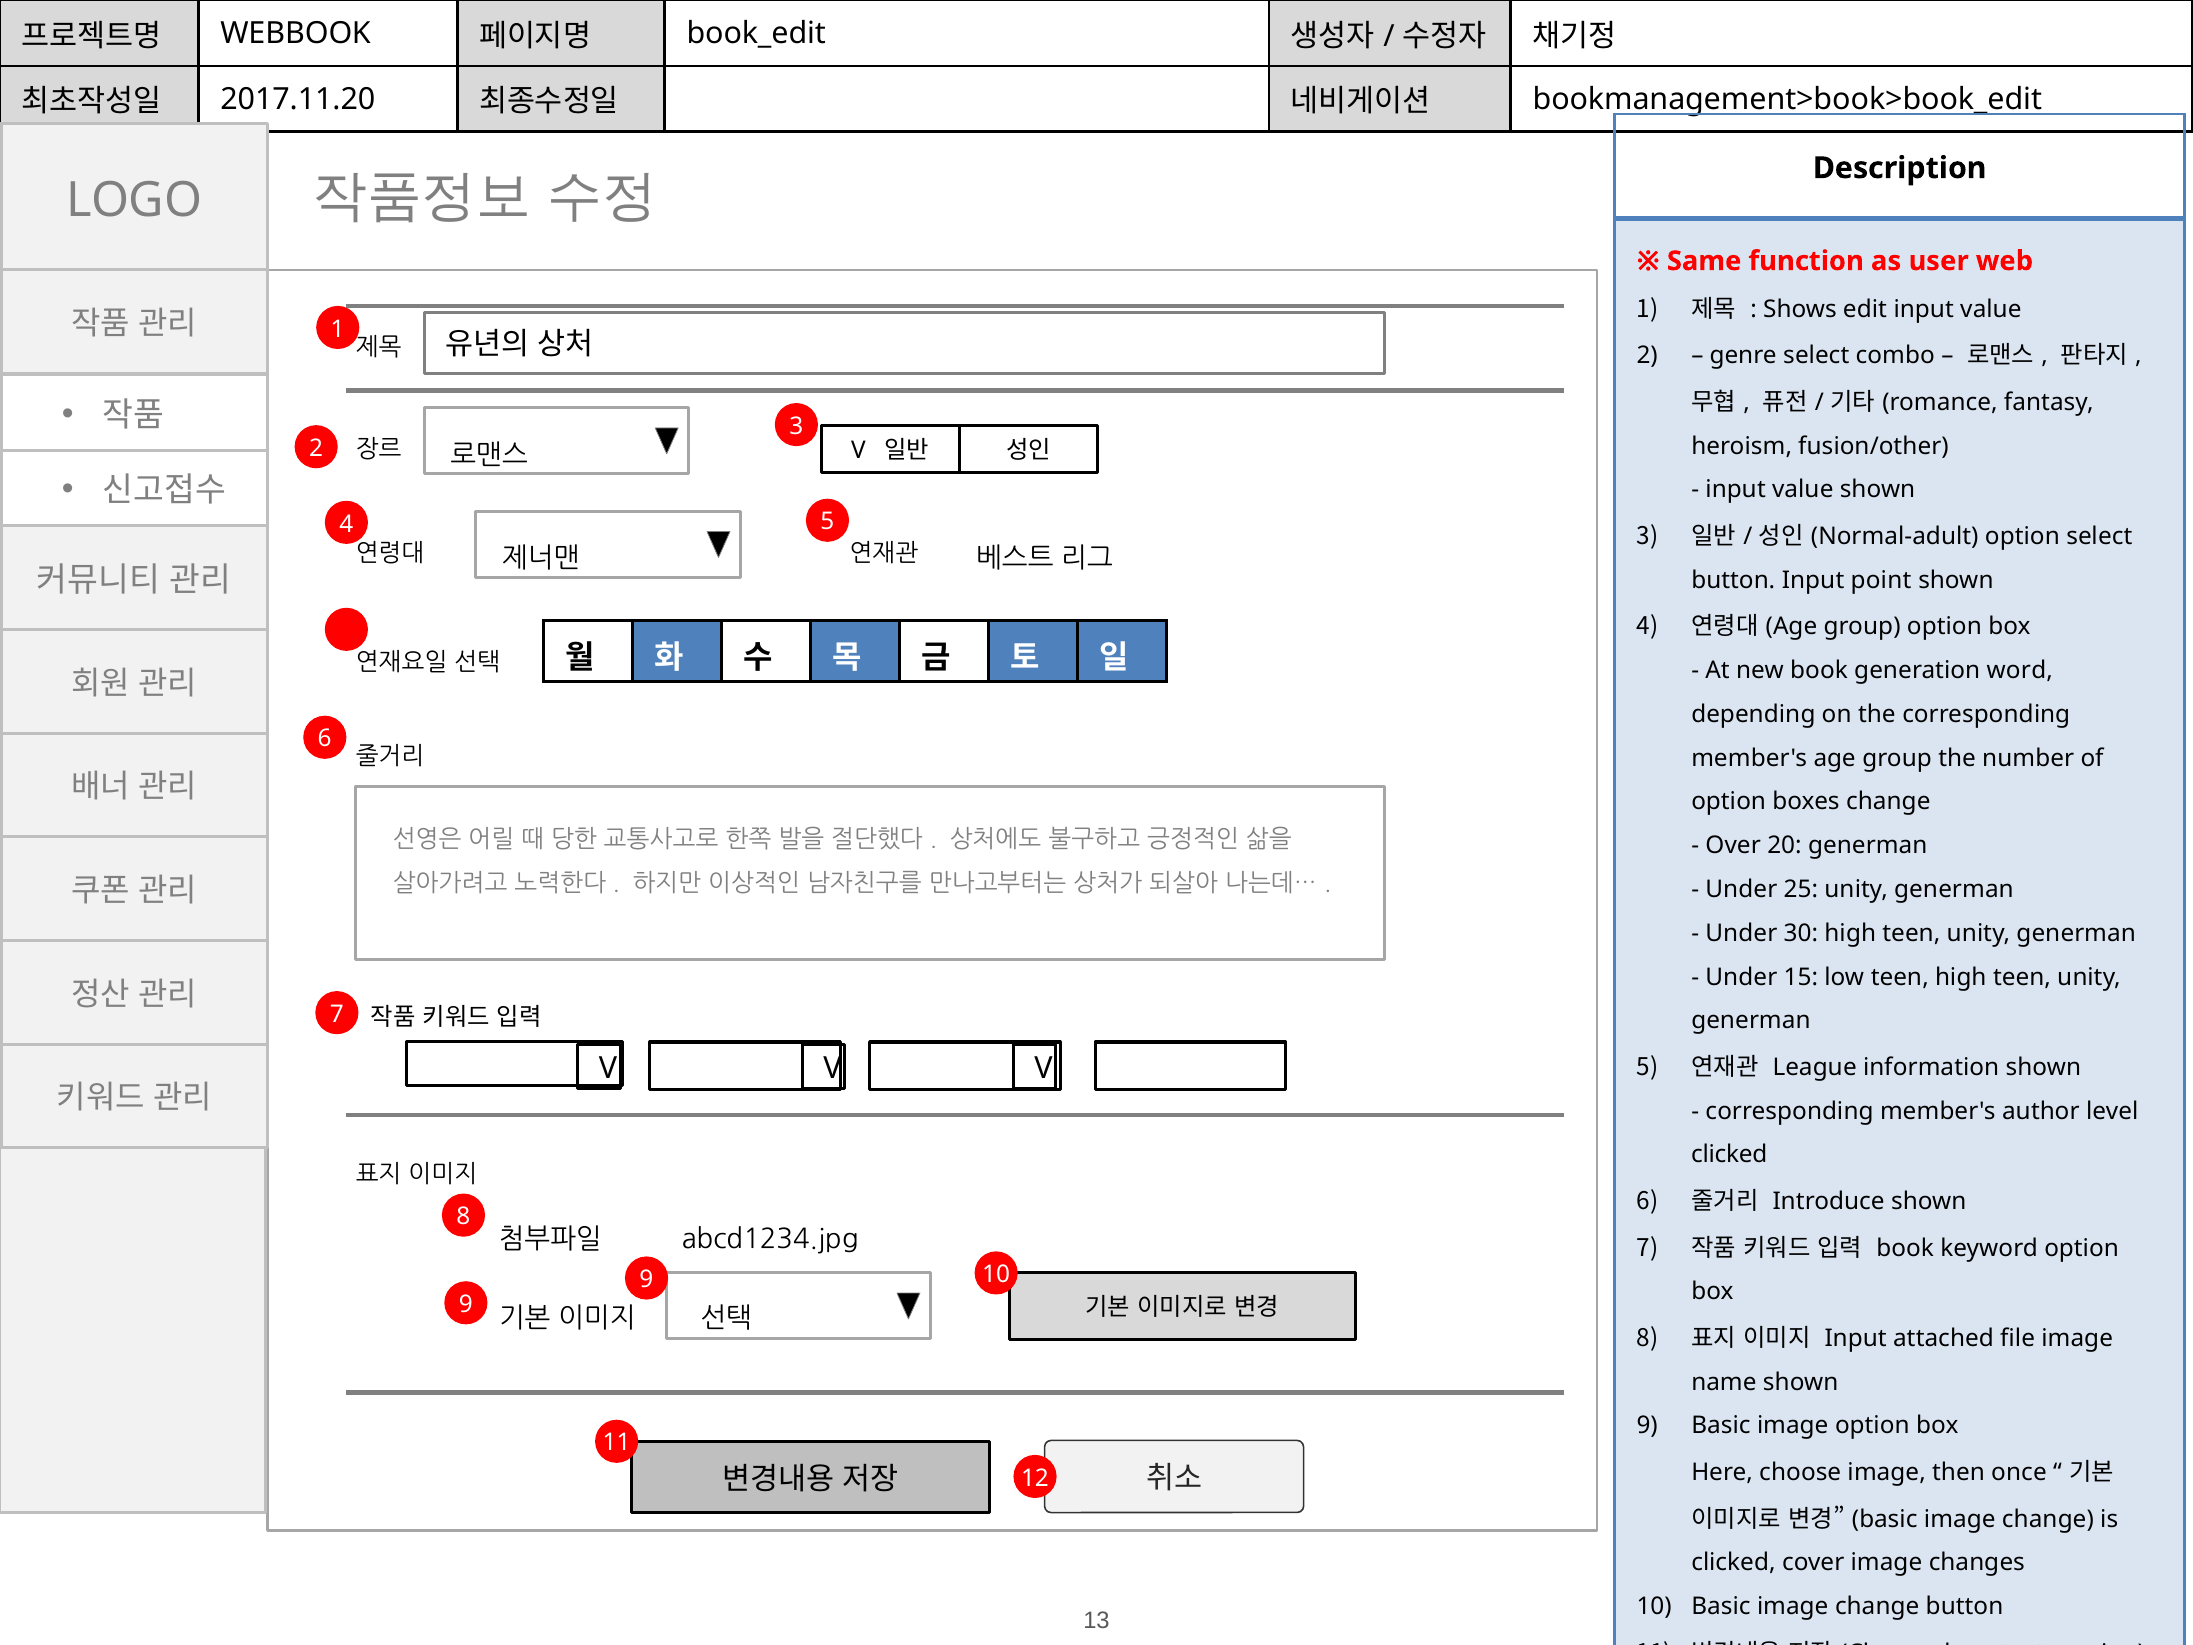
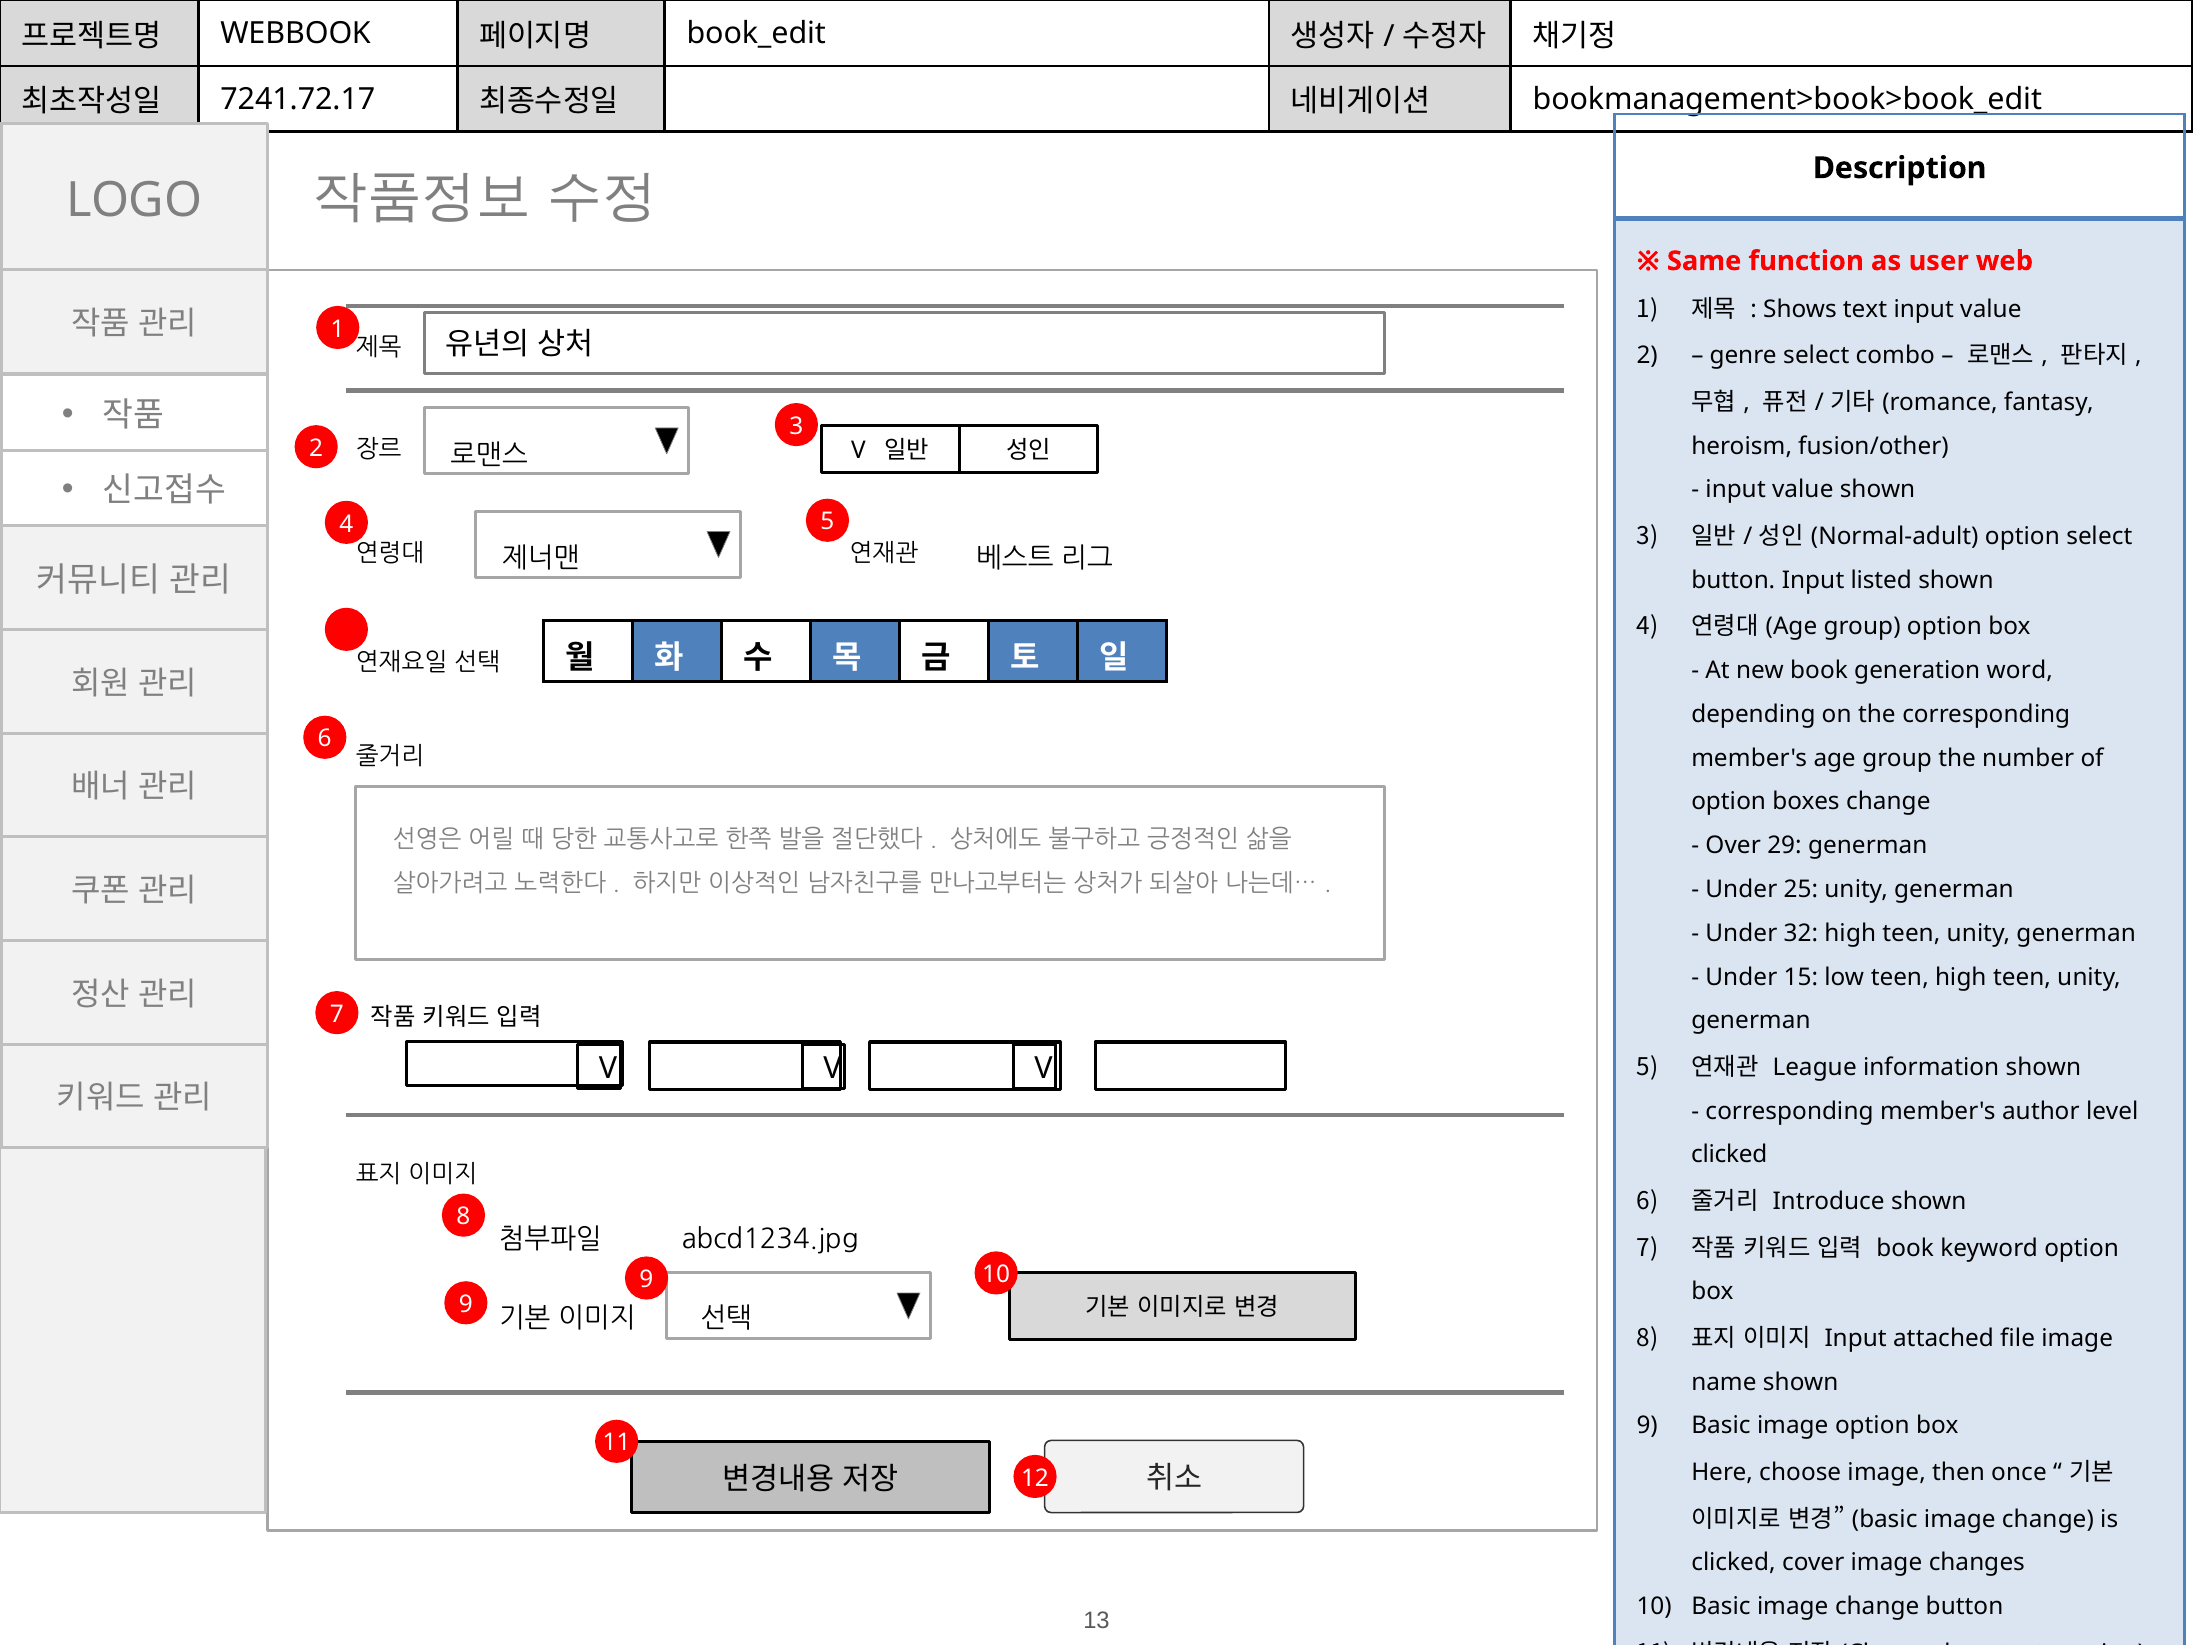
2017.11.20: 2017.11.20 -> 7241.72.17
edit: edit -> text
point: point -> listed
20: 20 -> 29
30: 30 -> 32
